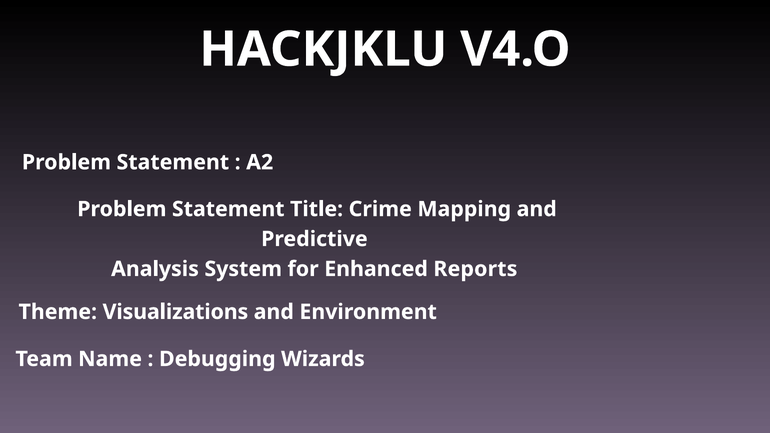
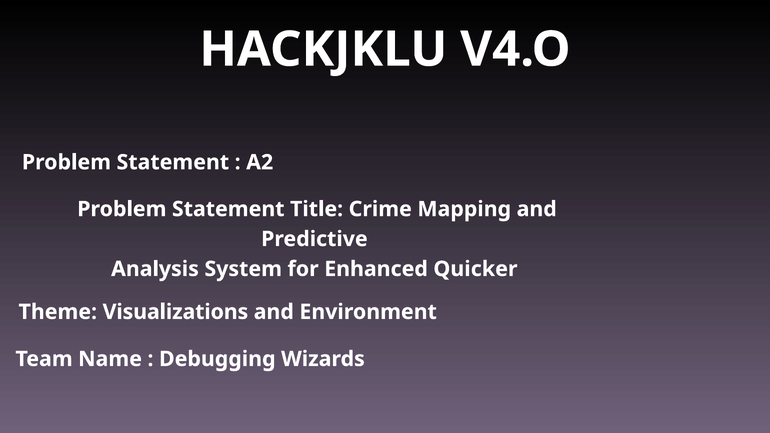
Reports: Reports -> Quicker
